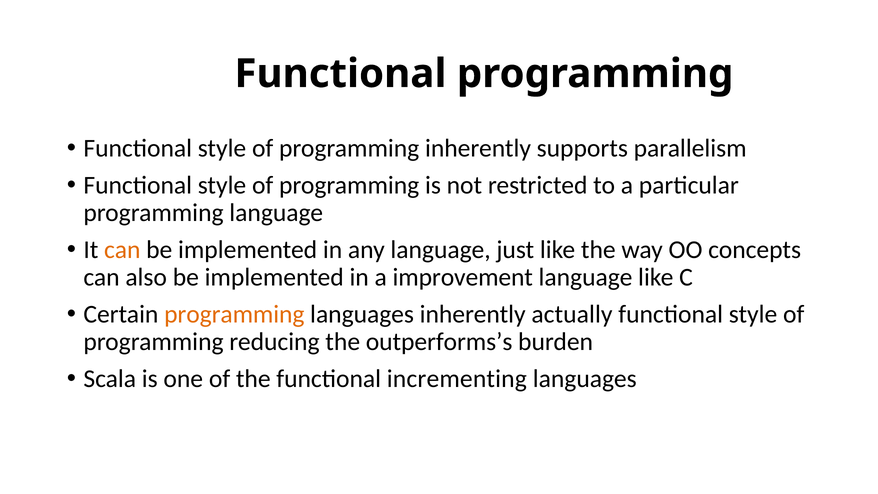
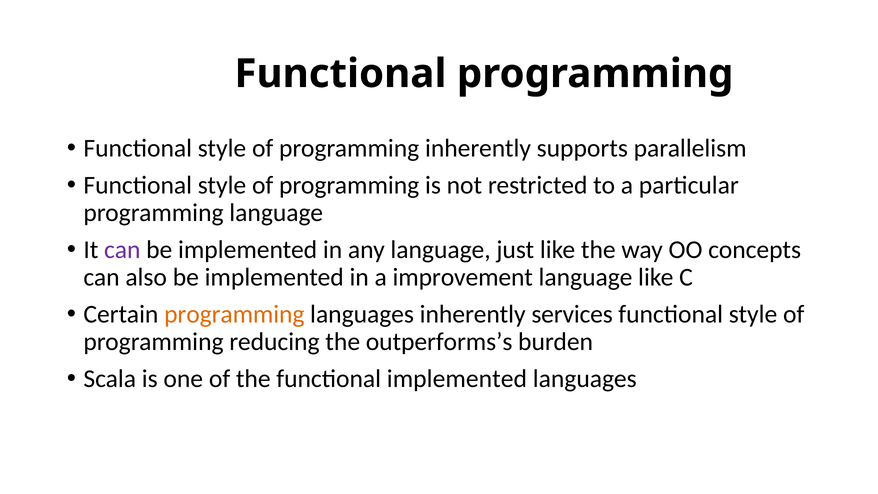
can at (122, 250) colour: orange -> purple
actually: actually -> services
functional incrementing: incrementing -> implemented
